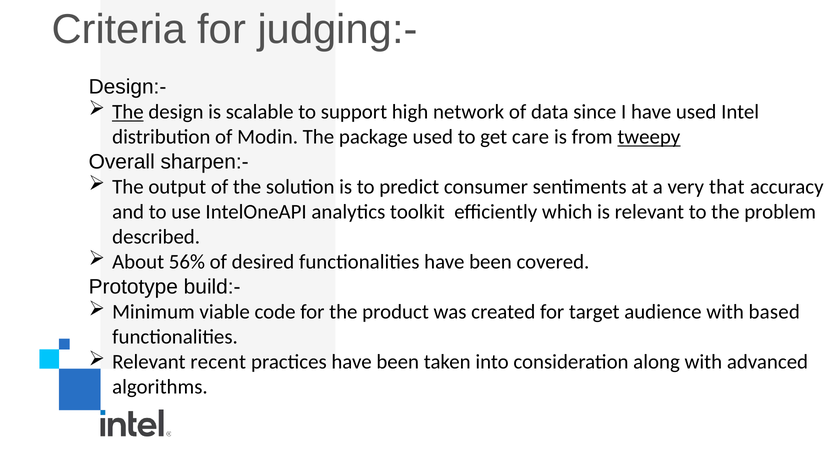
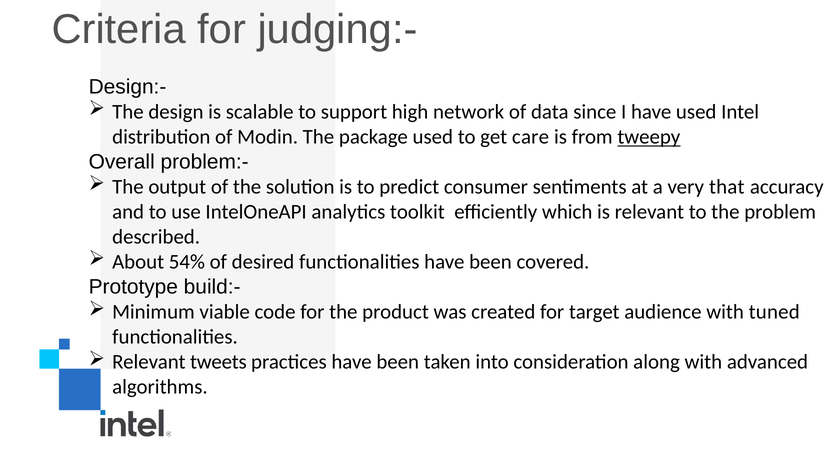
The at (128, 112) underline: present -> none
sharpen:-: sharpen:- -> problem:-
56%: 56% -> 54%
based: based -> tuned
recent: recent -> tweets
